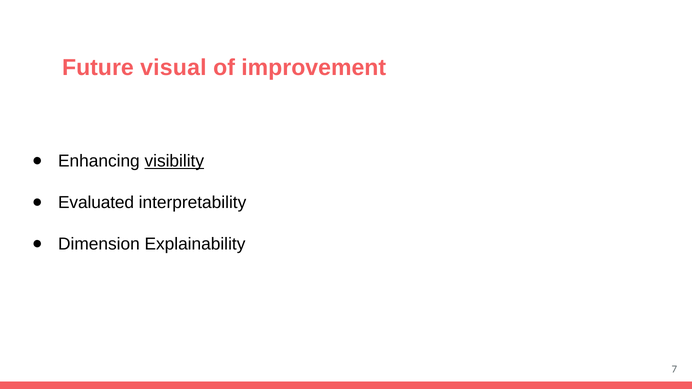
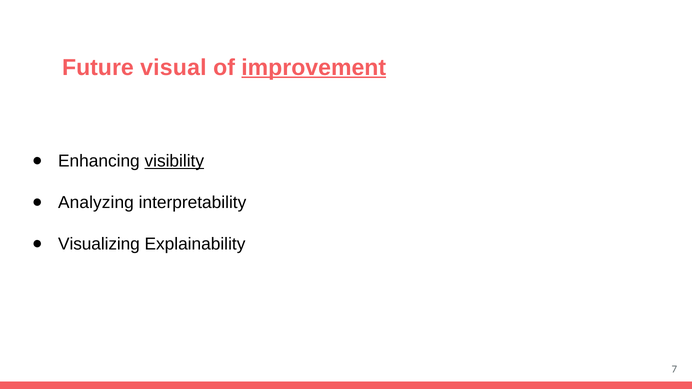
improvement underline: none -> present
Evaluated: Evaluated -> Analyzing
Dimension: Dimension -> Visualizing
